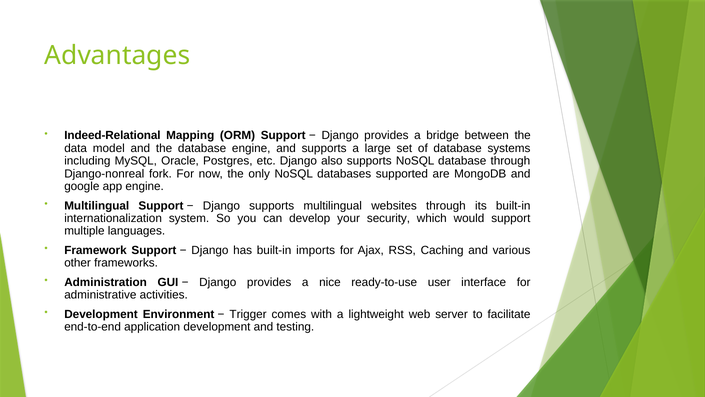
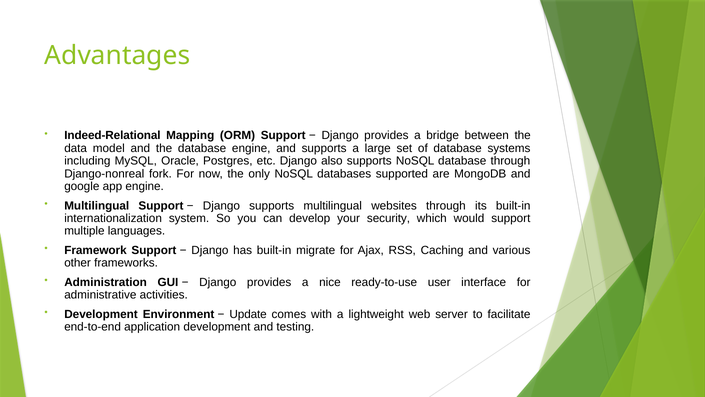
imports: imports -> migrate
Trigger: Trigger -> Update
